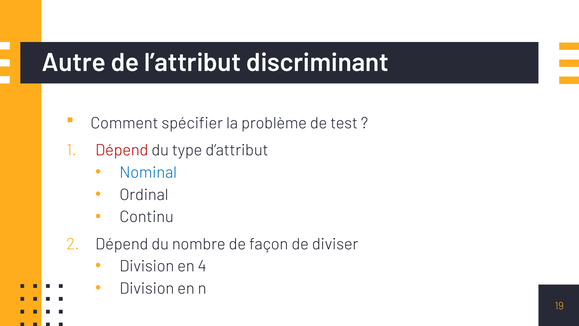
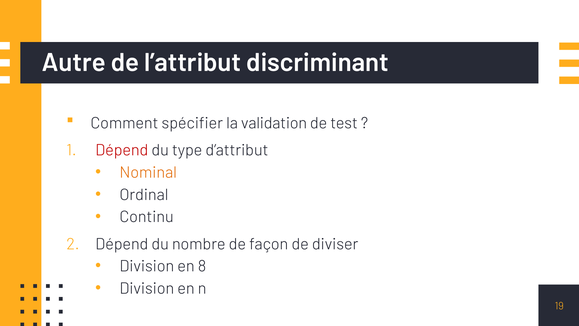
problème: problème -> validation
Nominal colour: blue -> orange
4: 4 -> 8
